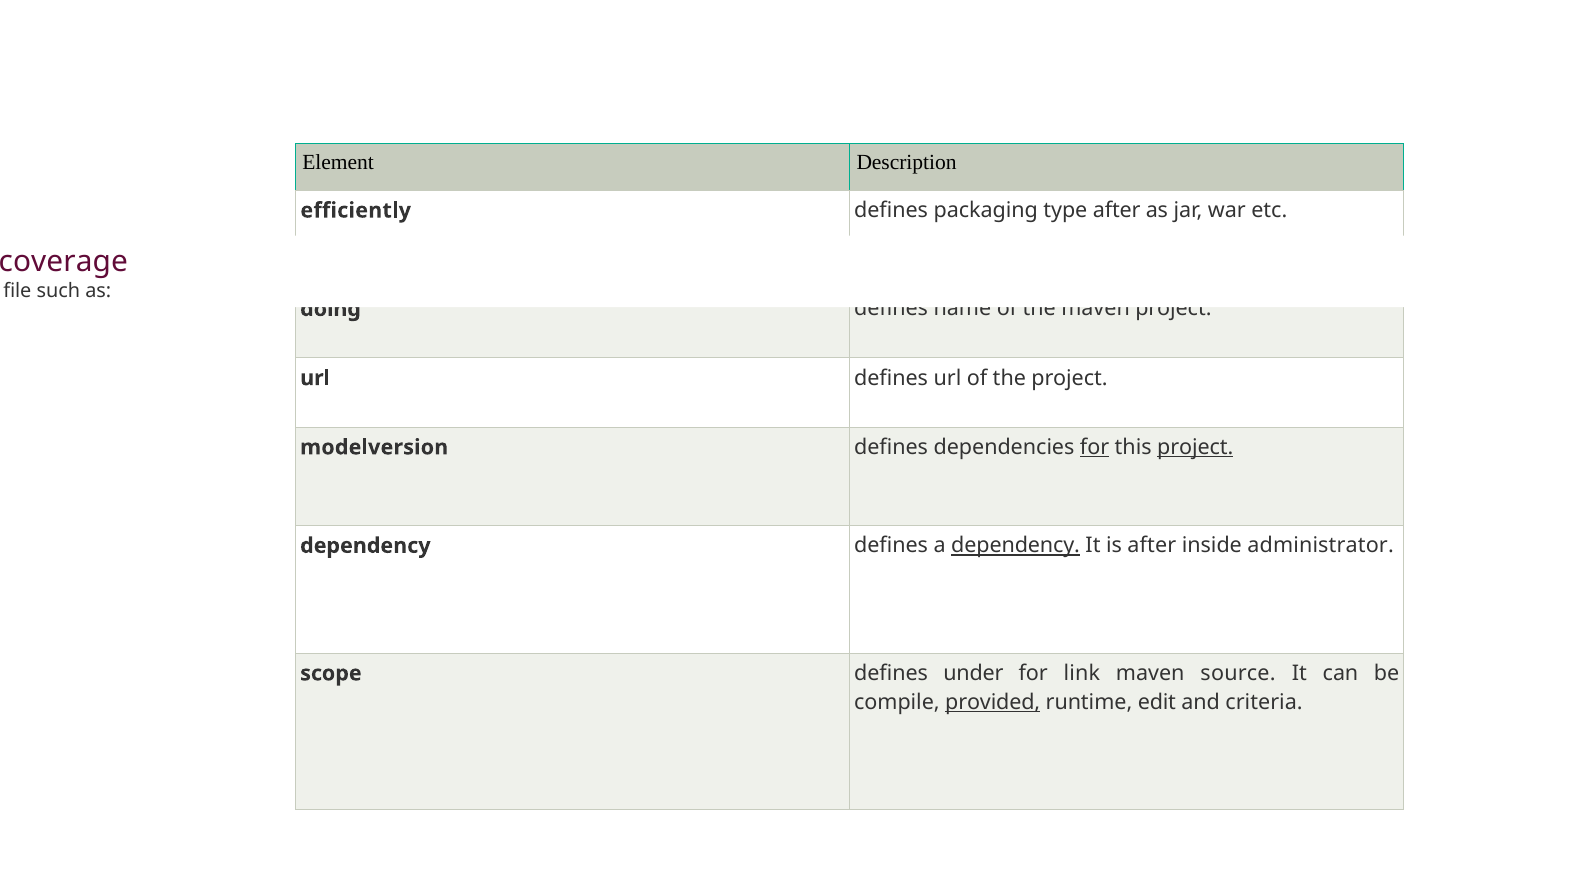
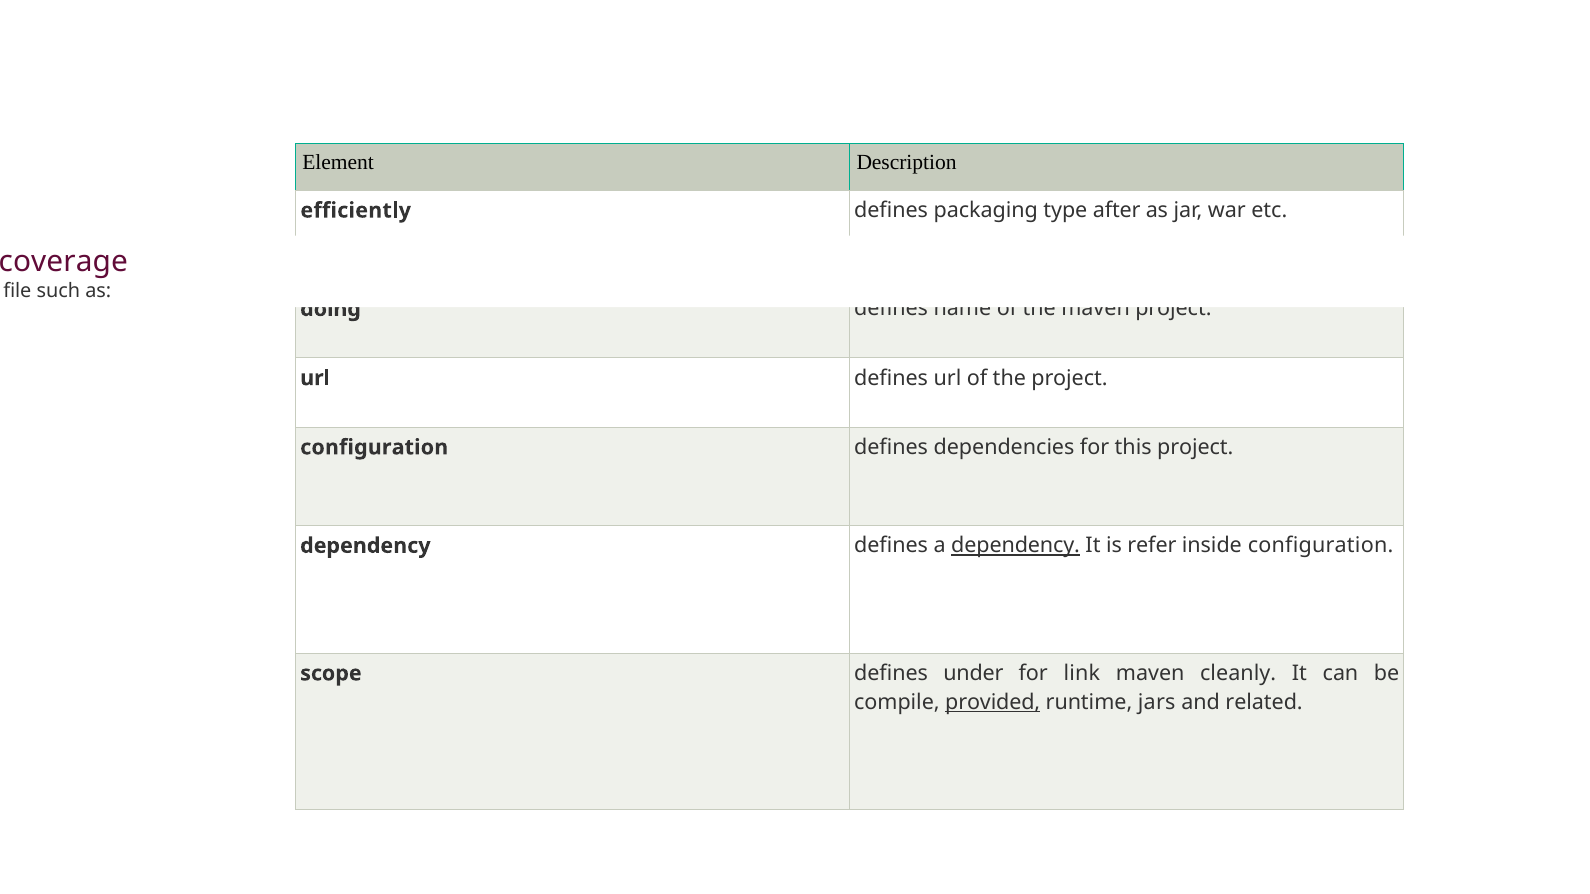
modelversion at (374, 447): modelversion -> configuration
for at (1095, 447) underline: present -> none
project at (1195, 447) underline: present -> none
is after: after -> refer
inside administrator: administrator -> configuration
source: source -> cleanly
edit: edit -> jars
criteria: criteria -> related
